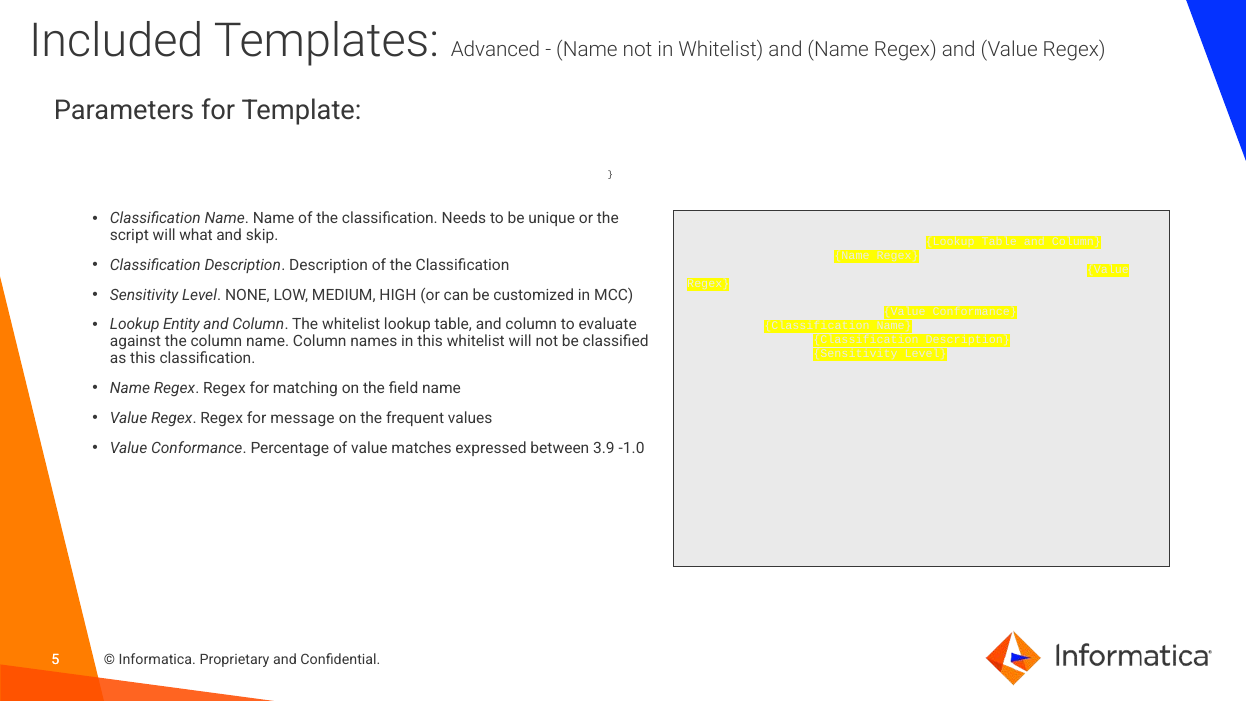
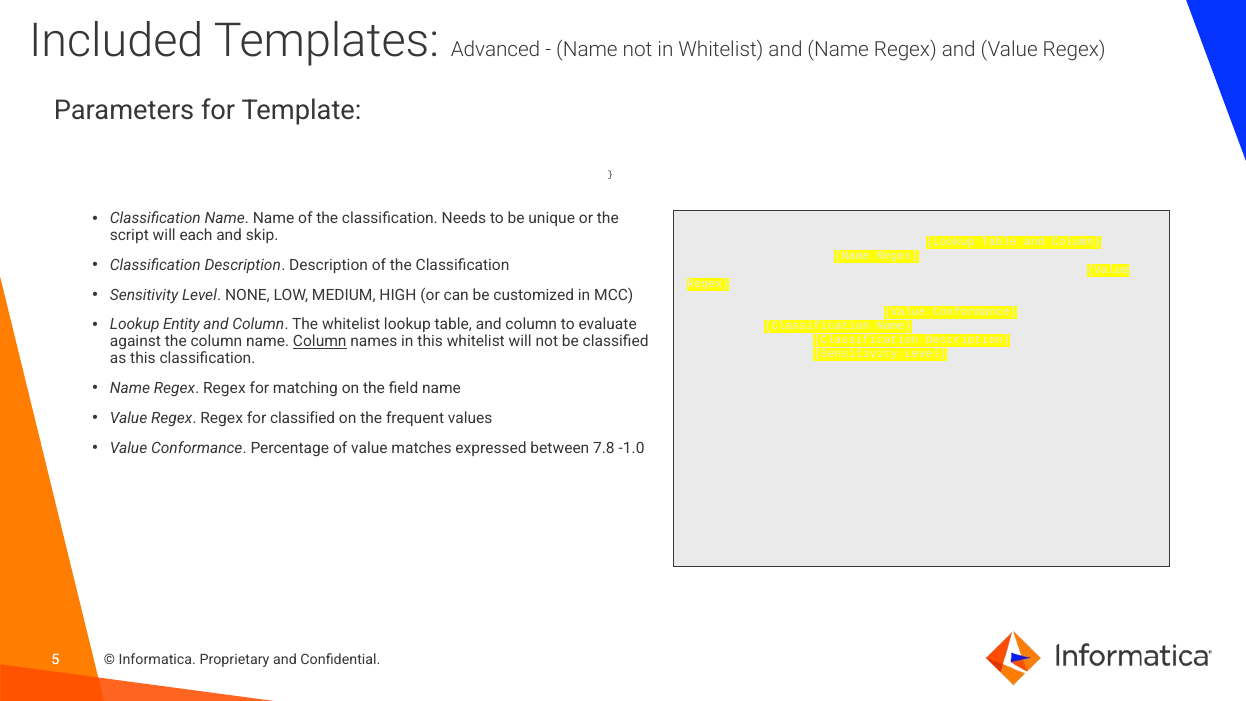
what: what -> each
Column at (320, 342) underline: none -> present
for message: message -> classified
3.9: 3.9 -> 7.8
